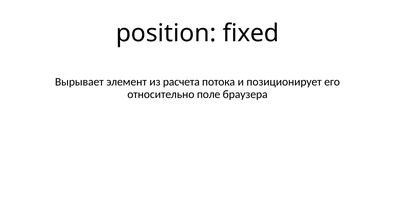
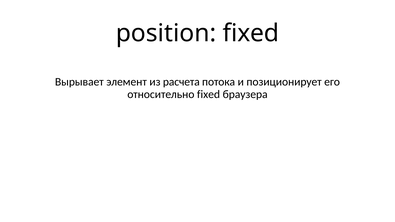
относительно поле: поле -> fixed
